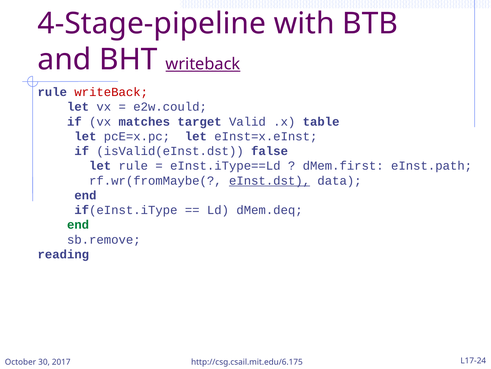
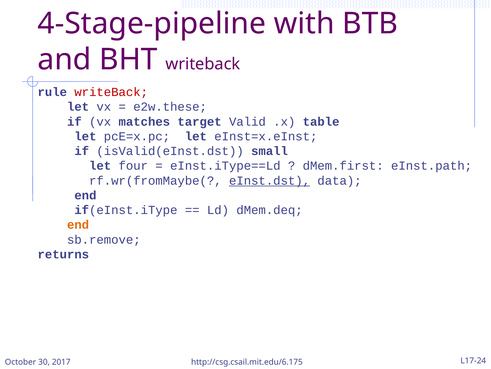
writeback at (203, 64) underline: present -> none
e2w.could: e2w.could -> e2w.these
false: false -> small
let rule: rule -> four
end at (78, 224) colour: green -> orange
reading: reading -> returns
